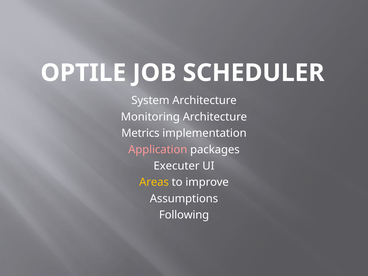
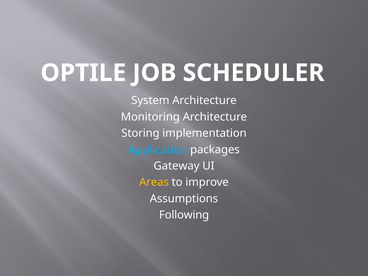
Metrics: Metrics -> Storing
Application colour: pink -> light blue
Executer: Executer -> Gateway
